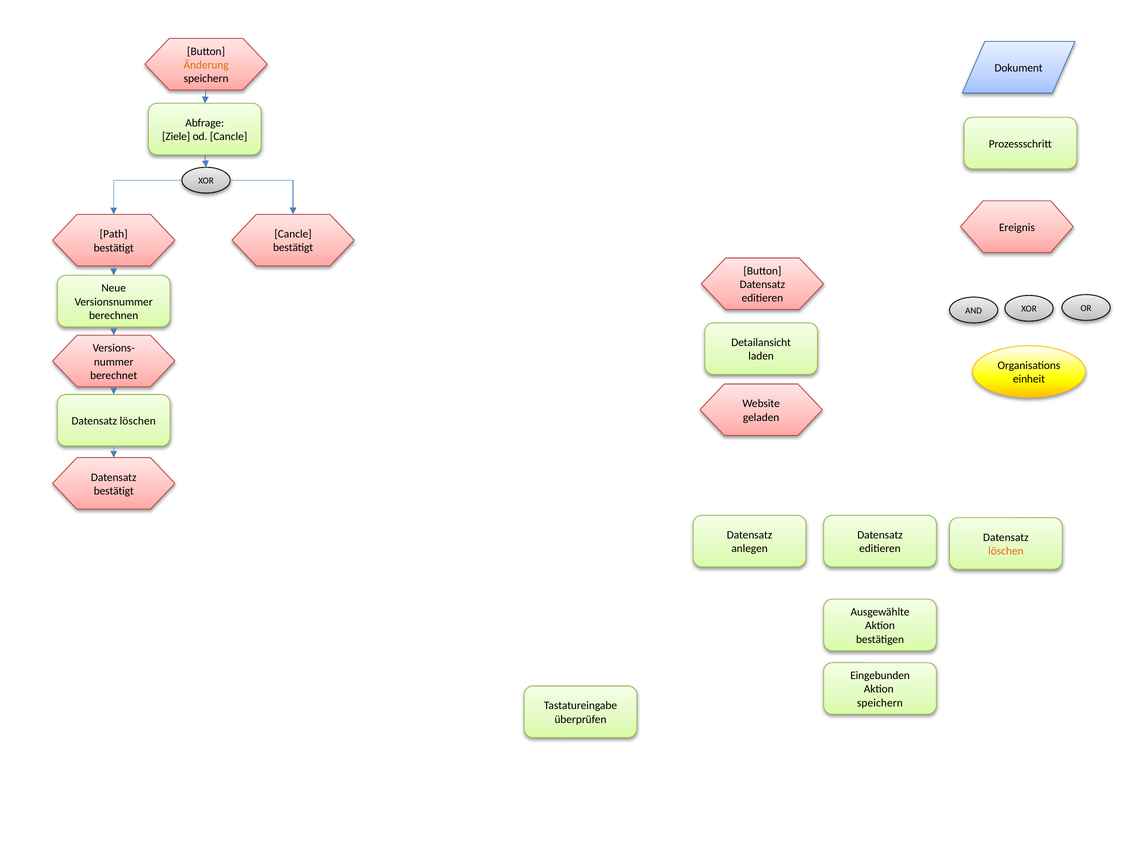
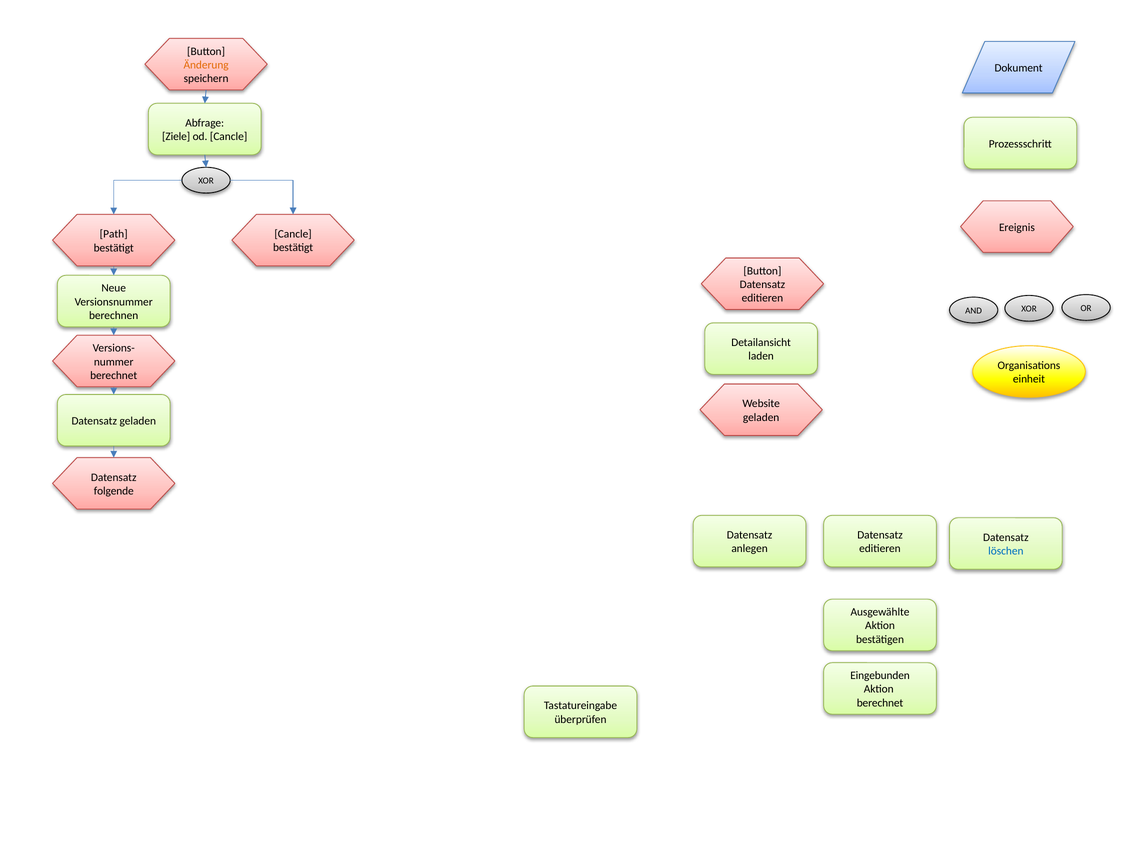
löschen at (138, 421): löschen -> geladen
bestätigt at (114, 491): bestätigt -> folgende
löschen at (1006, 551) colour: orange -> blue
speichern at (880, 703): speichern -> berechnet
